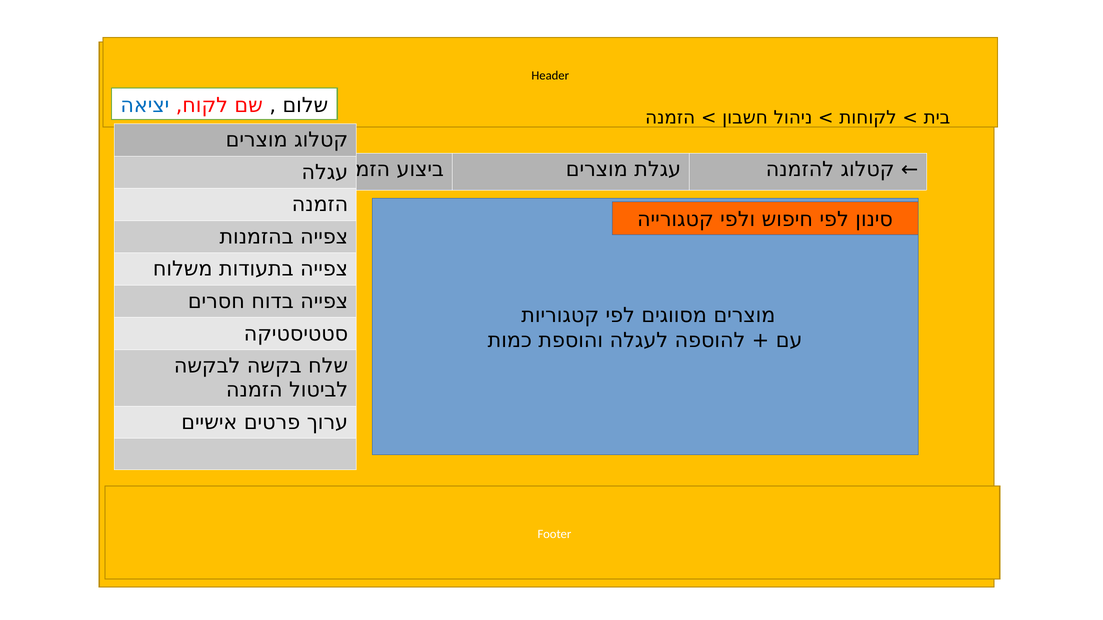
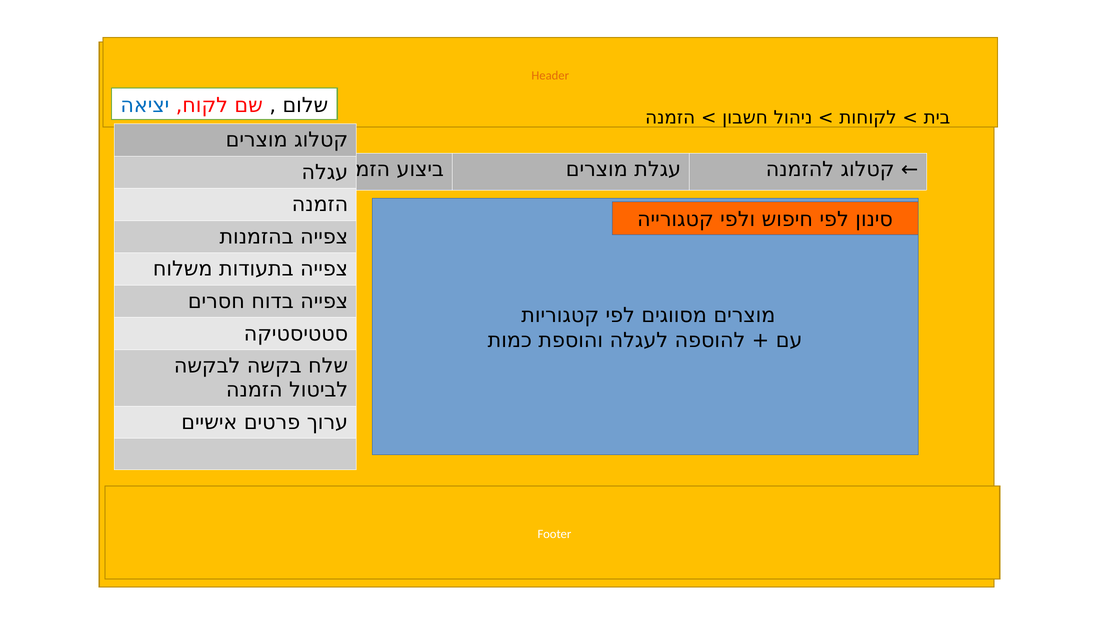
Header colour: black -> orange
